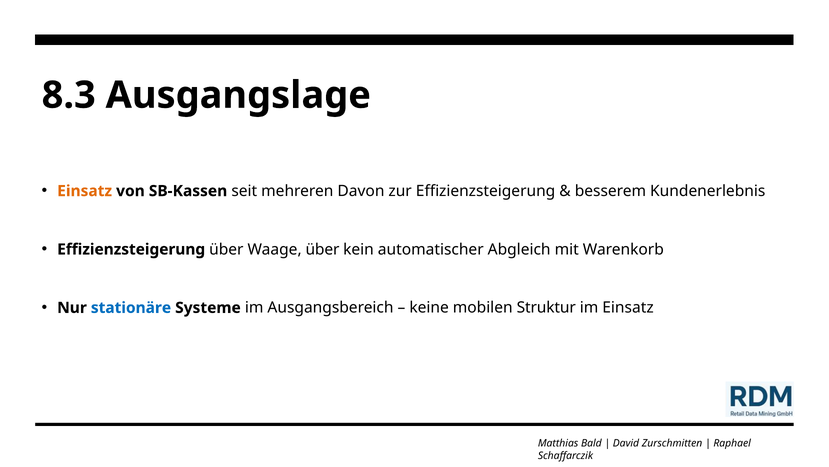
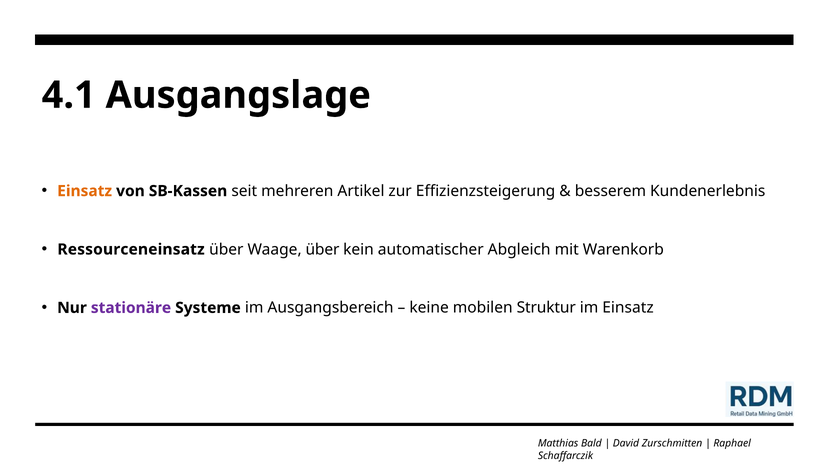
8.3: 8.3 -> 4.1
Davon: Davon -> Artikel
Effizienzsteigerung at (131, 249): Effizienzsteigerung -> Ressourceneinsatz
stationäre colour: blue -> purple
